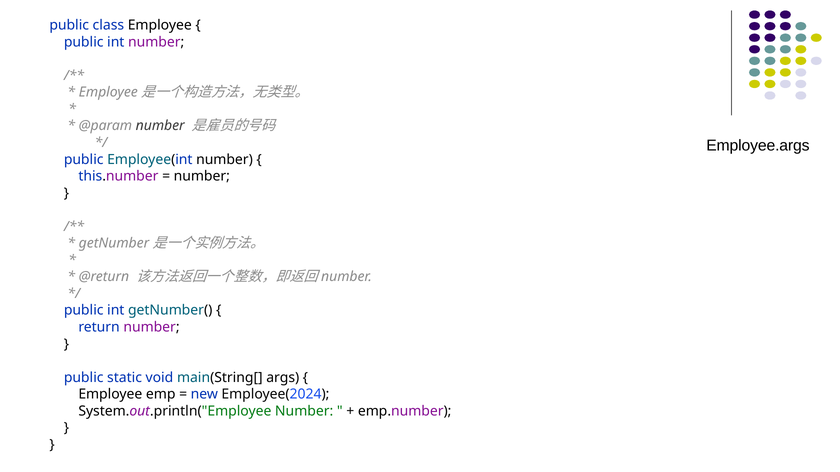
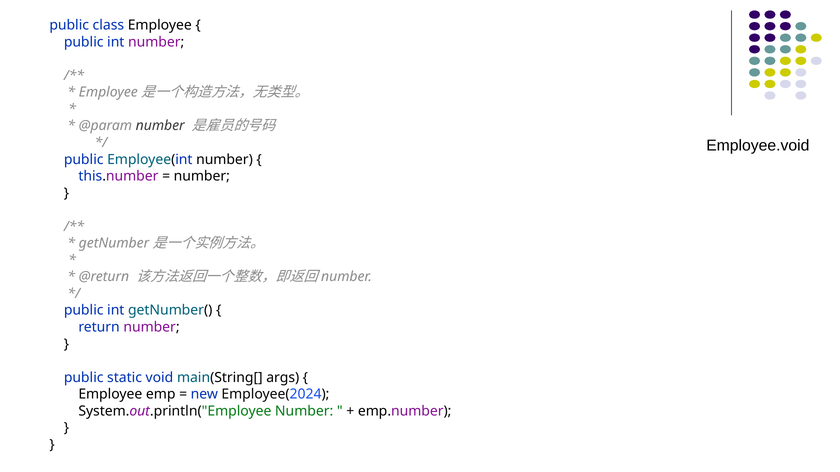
Employee.args: Employee.args -> Employee.void
